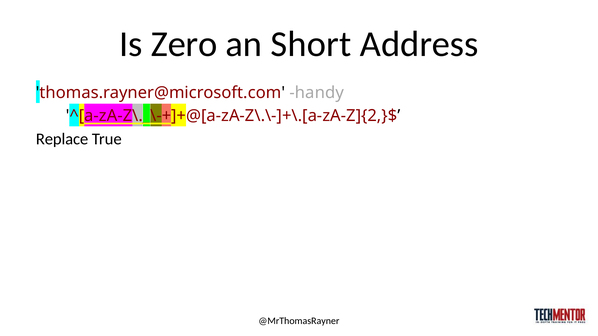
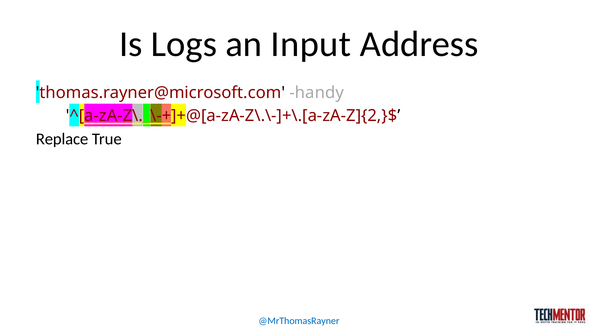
Zero: Zero -> Logs
Short: Short -> Input
@MrThomasRayner colour: black -> blue
